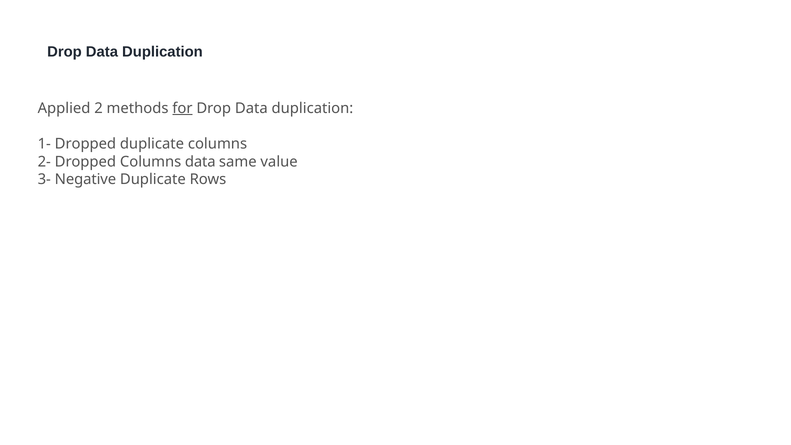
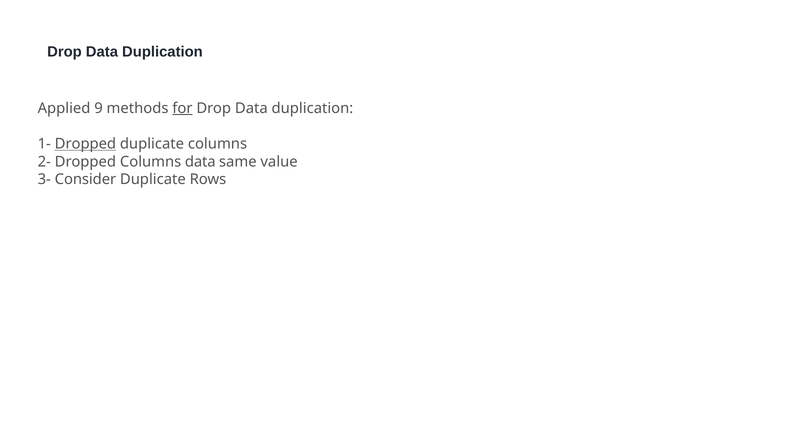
2: 2 -> 9
Dropped at (85, 144) underline: none -> present
Negative: Negative -> Consider
